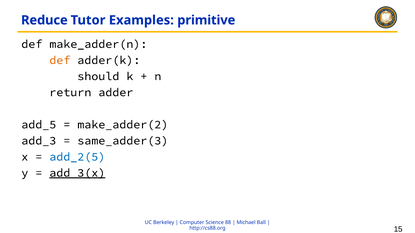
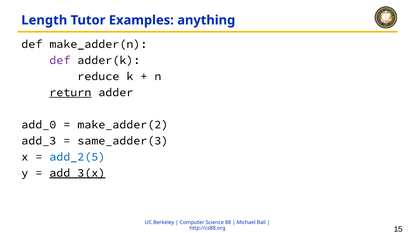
Reduce: Reduce -> Length
primitive: primitive -> anything
def at (60, 60) colour: orange -> purple
should: should -> reduce
return underline: none -> present
add_5: add_5 -> add_0
